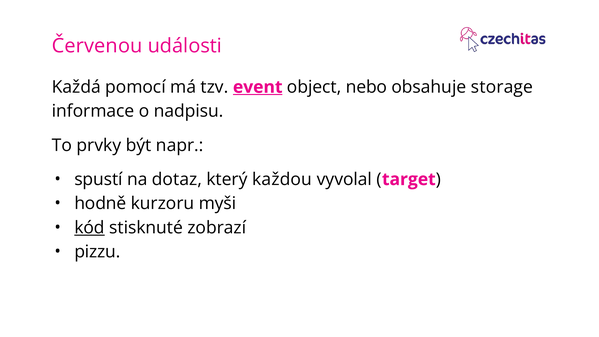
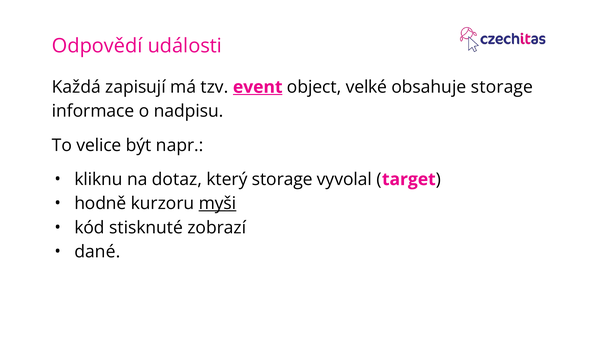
Červenou: Červenou -> Odpovědí
pomocí: pomocí -> zapisují
nebo: nebo -> velké
prvky: prvky -> velice
spustí: spustí -> kliknu
který každou: každou -> storage
myši underline: none -> present
kód underline: present -> none
pizzu: pizzu -> dané
